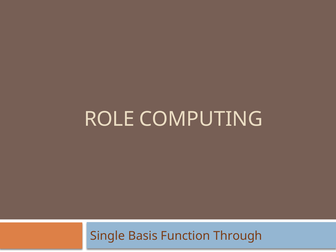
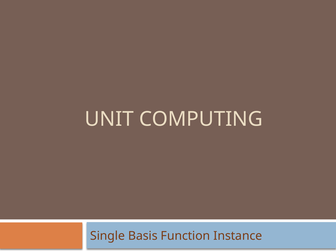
ROLE: ROLE -> UNIT
Through: Through -> Instance
